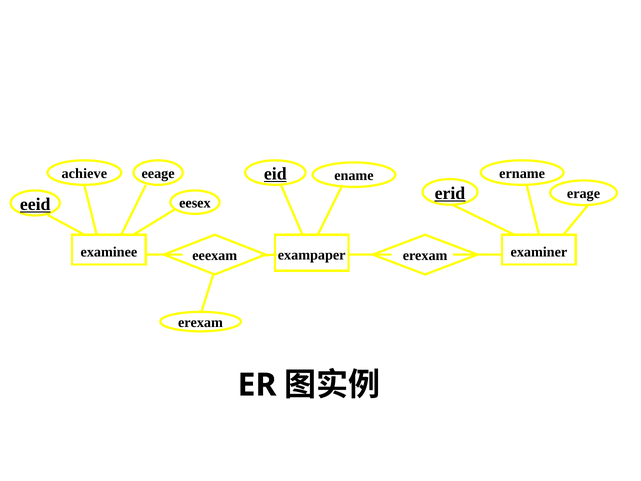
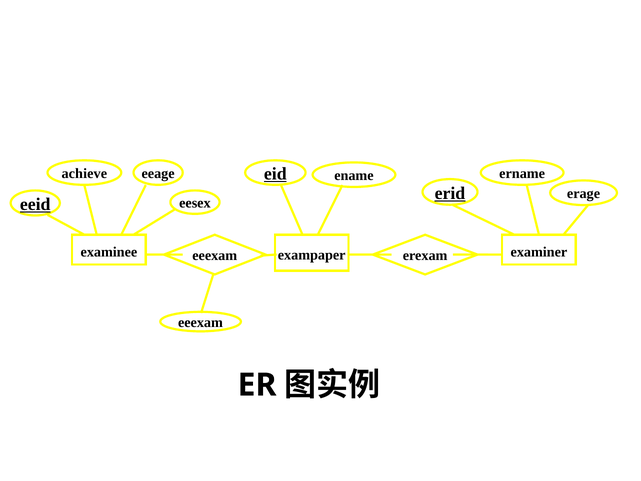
erexam at (200, 322): erexam -> eeexam
